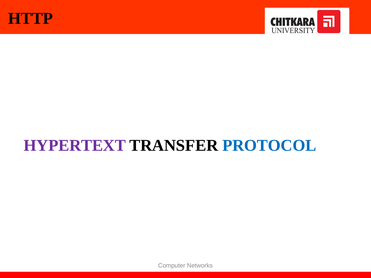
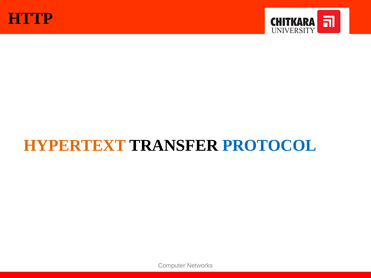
HYPERTEXT colour: purple -> orange
